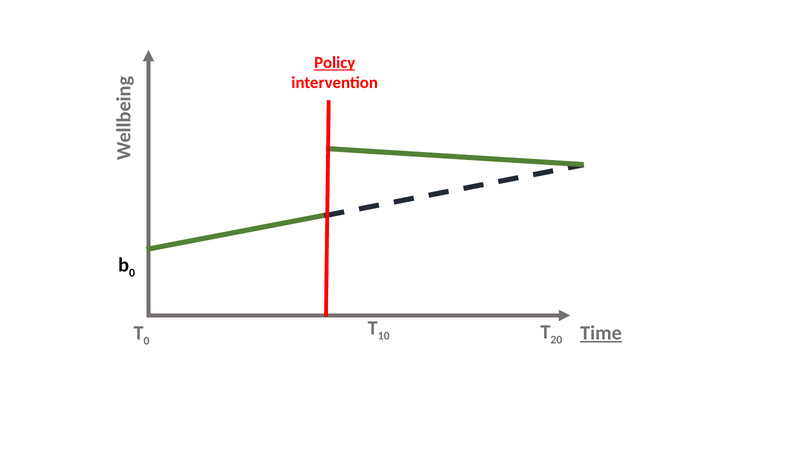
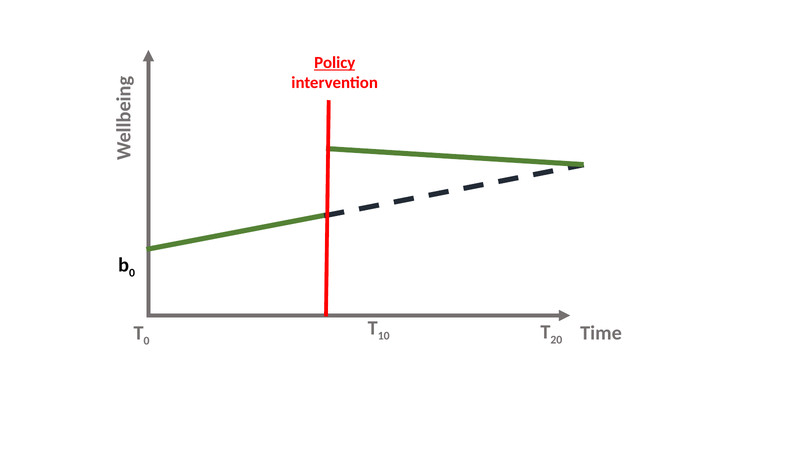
Time underline: present -> none
